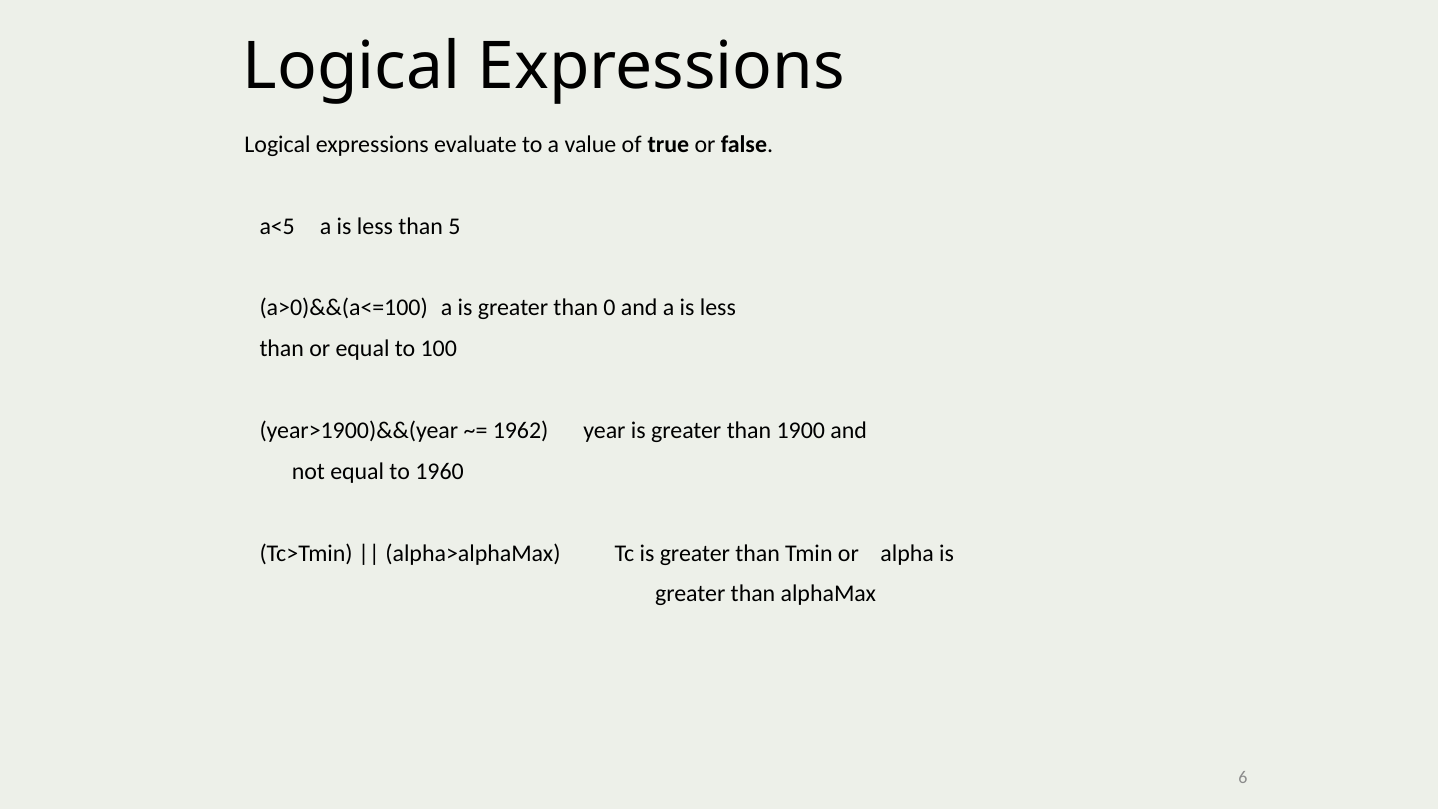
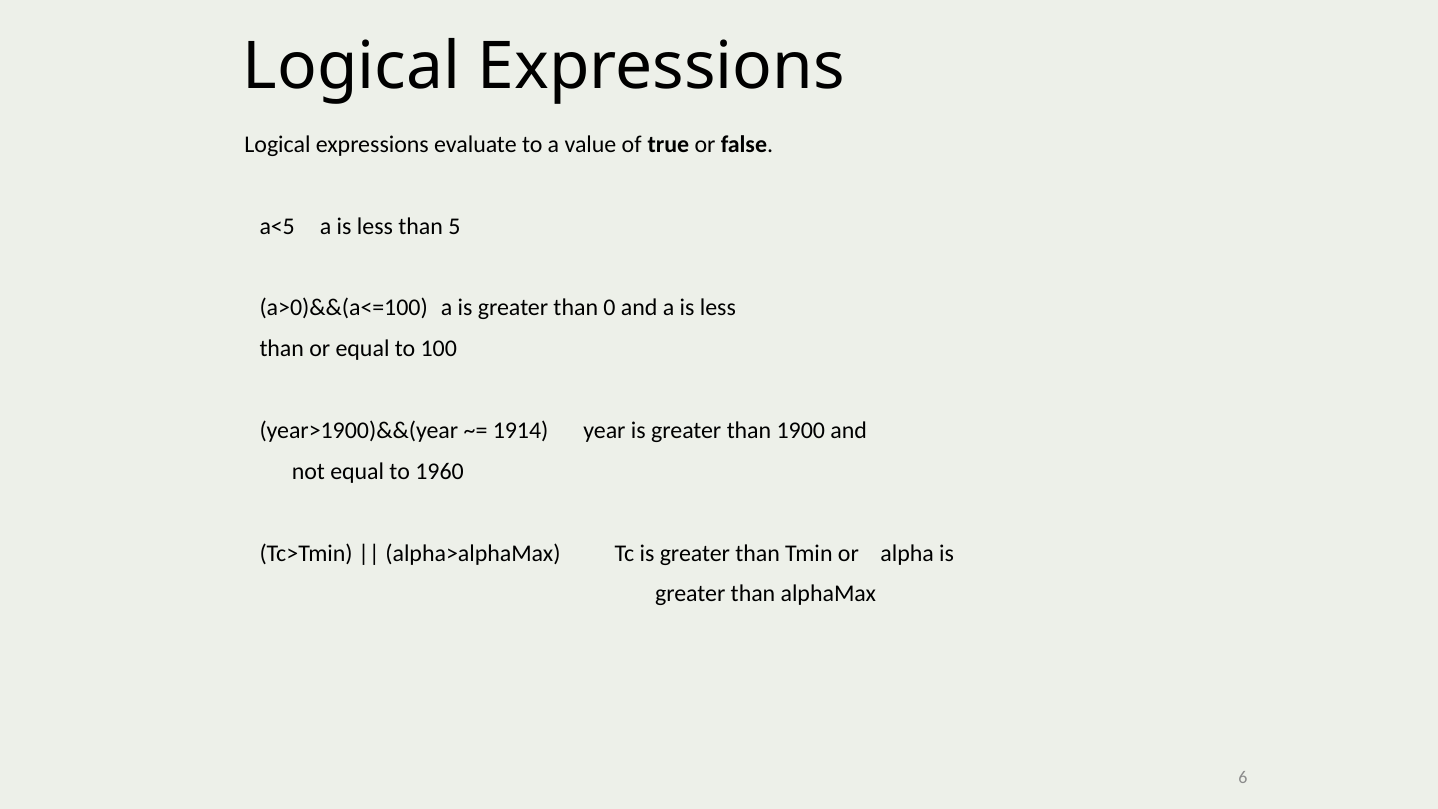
1962: 1962 -> 1914
